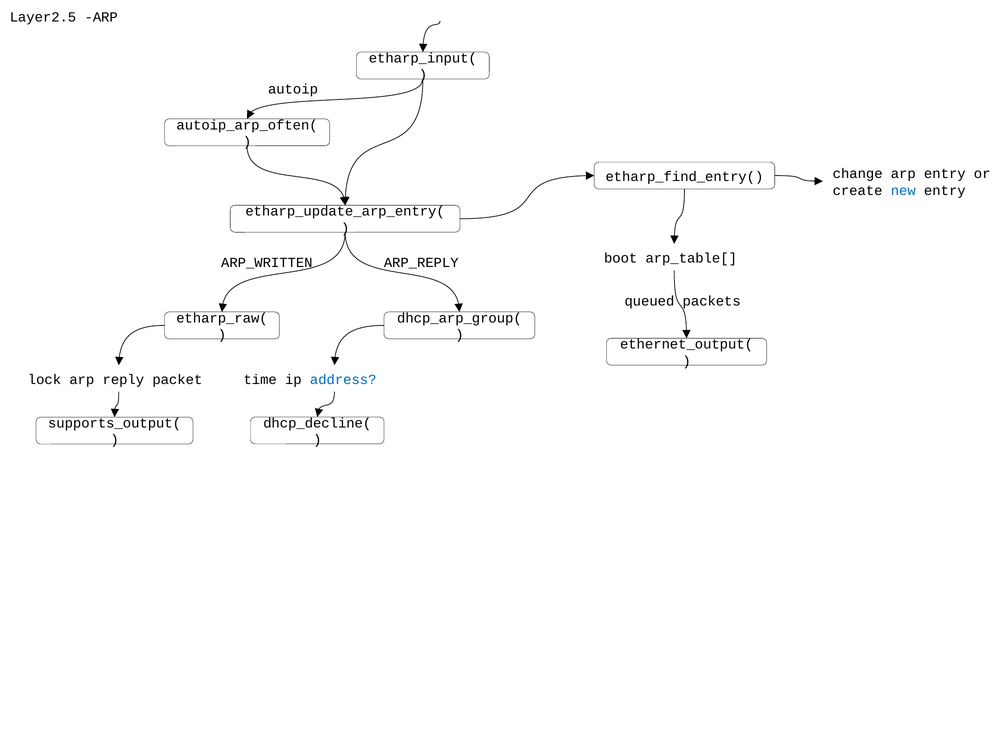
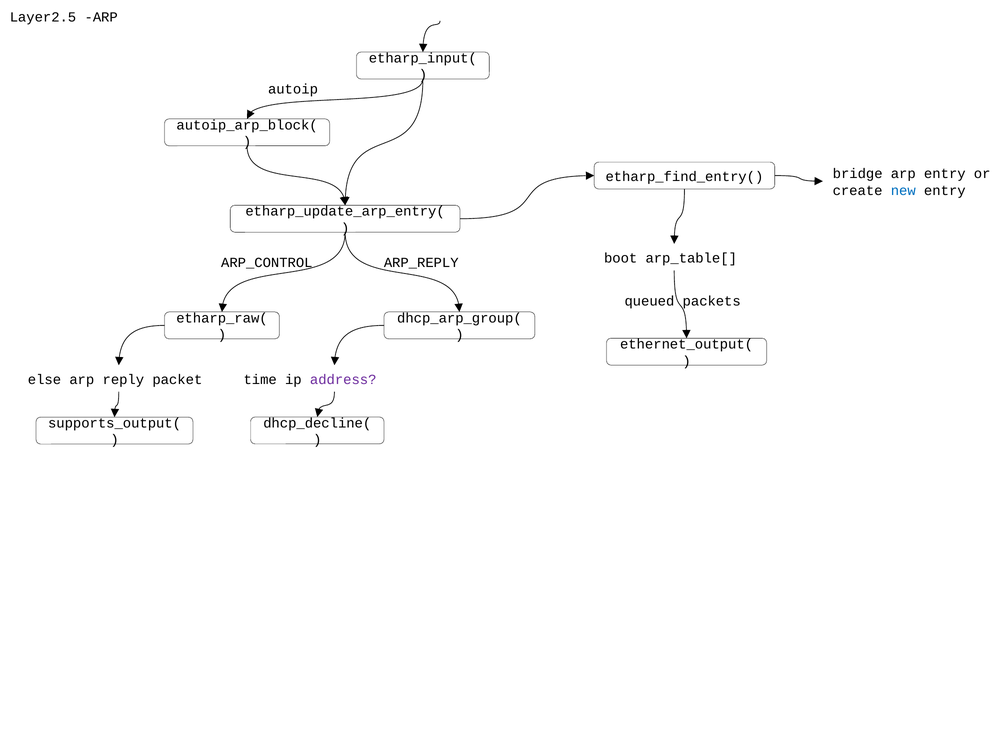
autoip_arp_often(: autoip_arp_often( -> autoip_arp_block(
change: change -> bridge
ARP_WRITTEN: ARP_WRITTEN -> ARP_CONTROL
lock: lock -> else
address colour: blue -> purple
